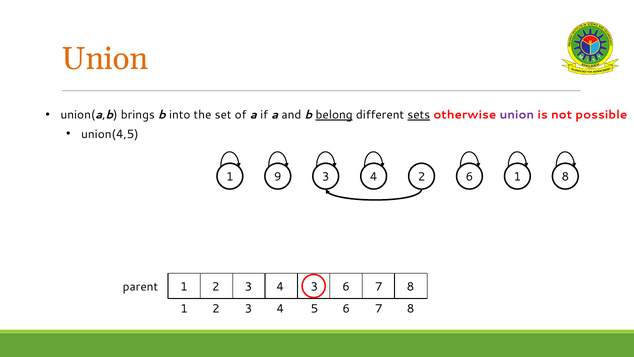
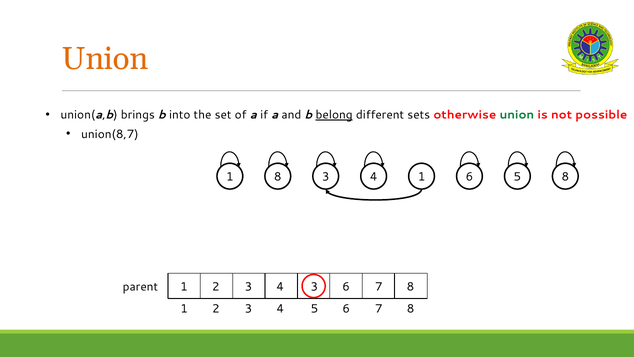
sets underline: present -> none
union at (517, 115) colour: purple -> green
union(4,5: union(4,5 -> union(8,7
1 9: 9 -> 8
4 2: 2 -> 1
6 1: 1 -> 5
